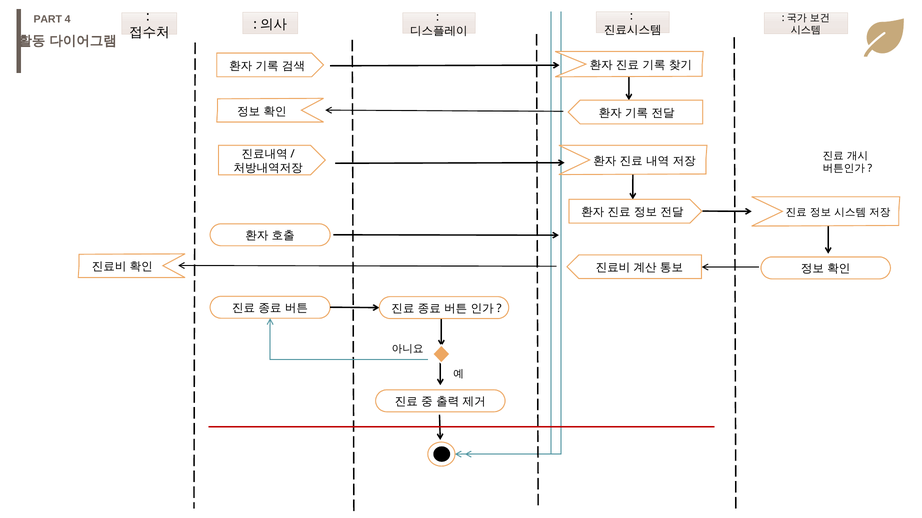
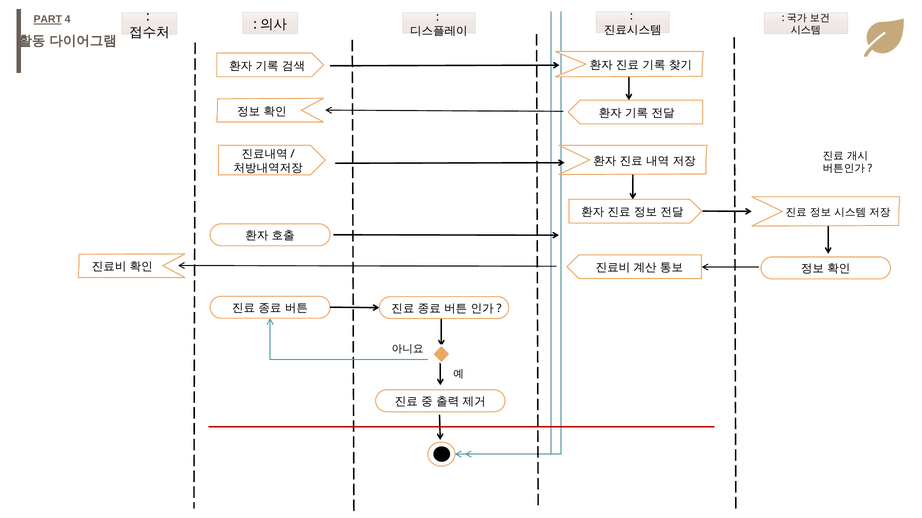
PART underline: none -> present
